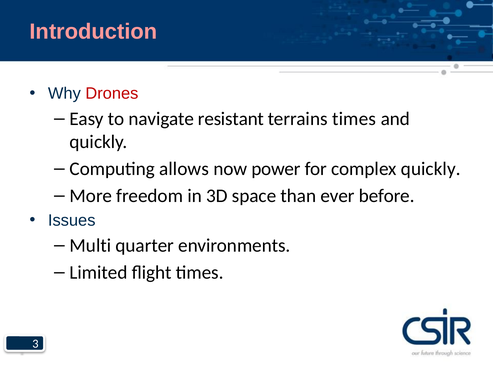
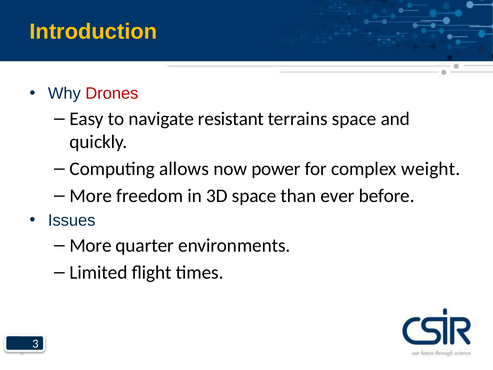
Introduction colour: pink -> yellow
terrains times: times -> space
complex quickly: quickly -> weight
Multi at (90, 245): Multi -> More
